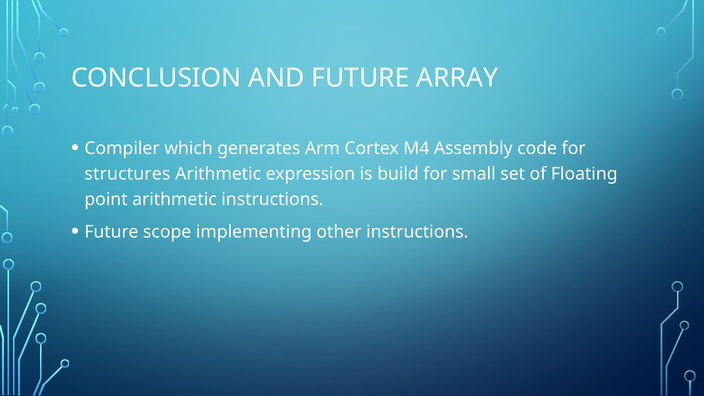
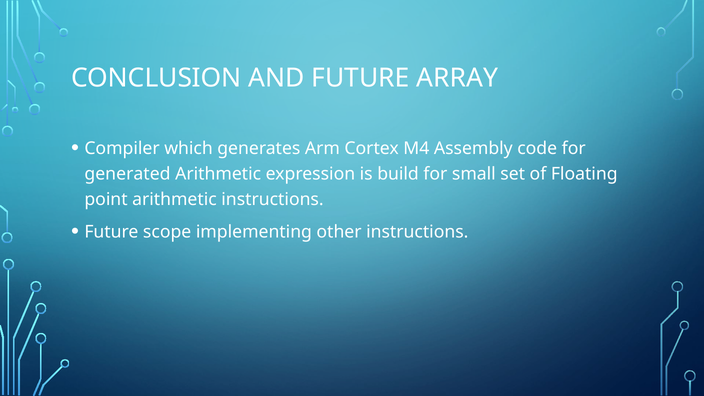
structures: structures -> generated
